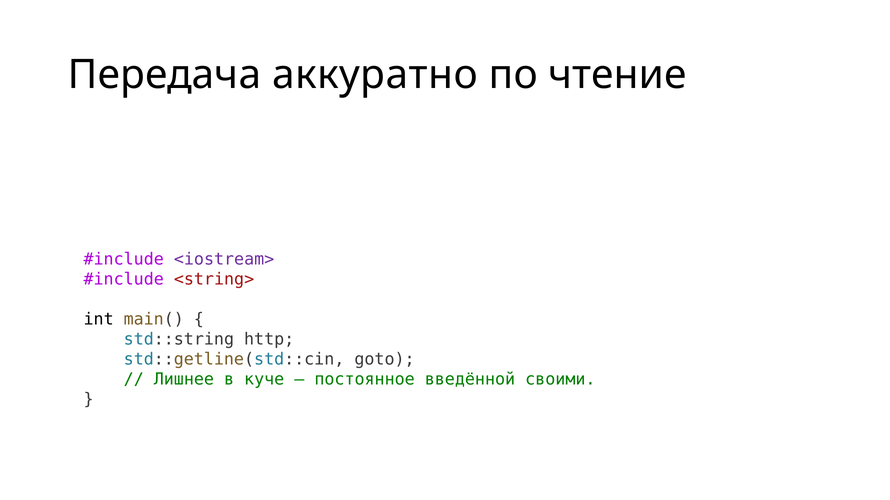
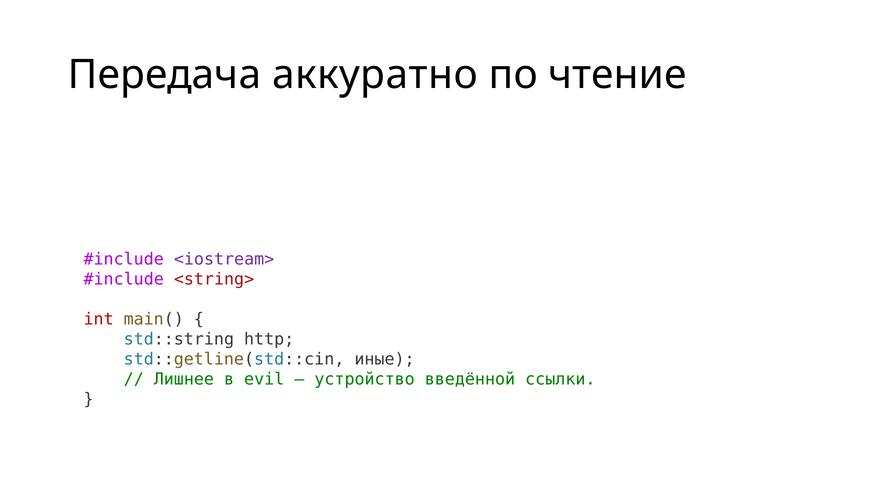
int colour: black -> red
goto: goto -> иные
куче: куче -> evil
постоянное: постоянное -> устройство
своими: своими -> ссылки
